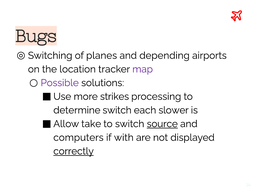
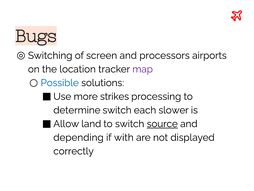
planes: planes -> screen
depending: depending -> processors
Possible colour: purple -> blue
take: take -> land
computers: computers -> depending
correctly underline: present -> none
